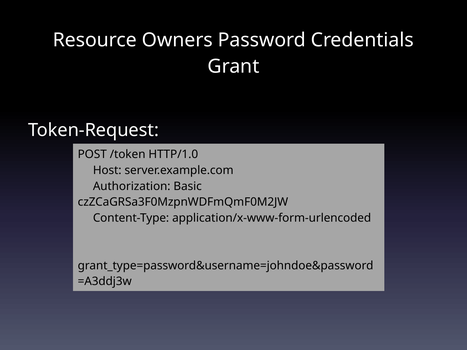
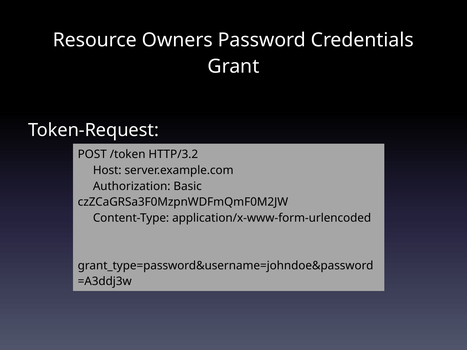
HTTP/1.0: HTTP/1.0 -> HTTP/3.2
